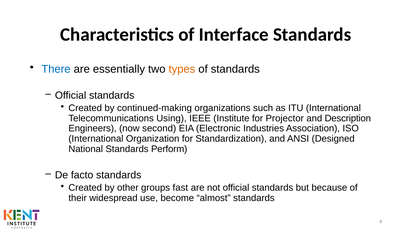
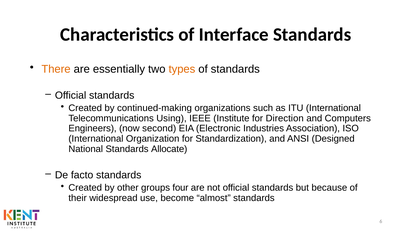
There colour: blue -> orange
Projector: Projector -> Direction
Description: Description -> Computers
Perform: Perform -> Allocate
fast: fast -> four
